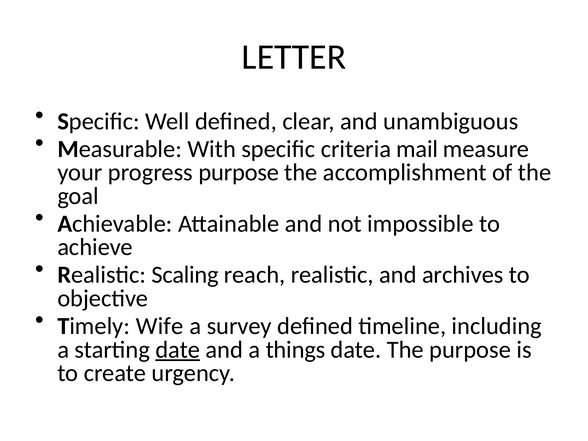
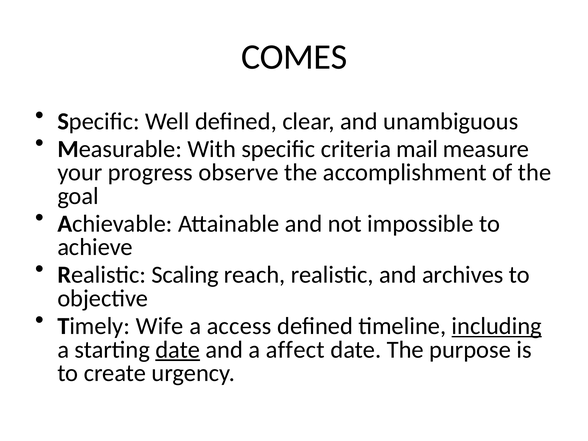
LETTER: LETTER -> COMES
progress purpose: purpose -> observe
survey: survey -> access
including underline: none -> present
things: things -> affect
